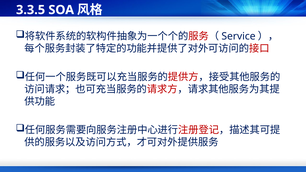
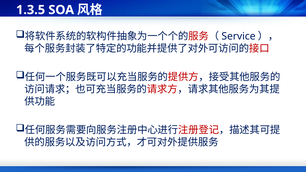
3.3.5: 3.3.5 -> 1.3.5
